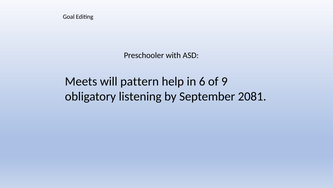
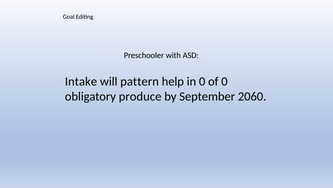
Meets: Meets -> Intake
in 6: 6 -> 0
of 9: 9 -> 0
listening: listening -> produce
2081: 2081 -> 2060
